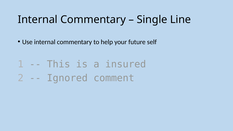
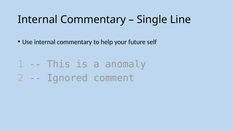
insured: insured -> anomaly
